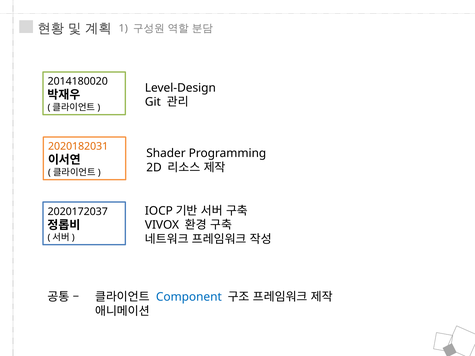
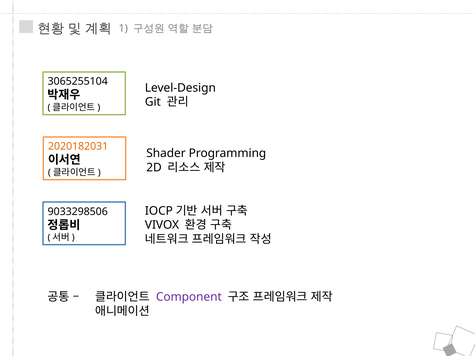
2014180020: 2014180020 -> 3065255104
2020172037: 2020172037 -> 9033298506
Component colour: blue -> purple
